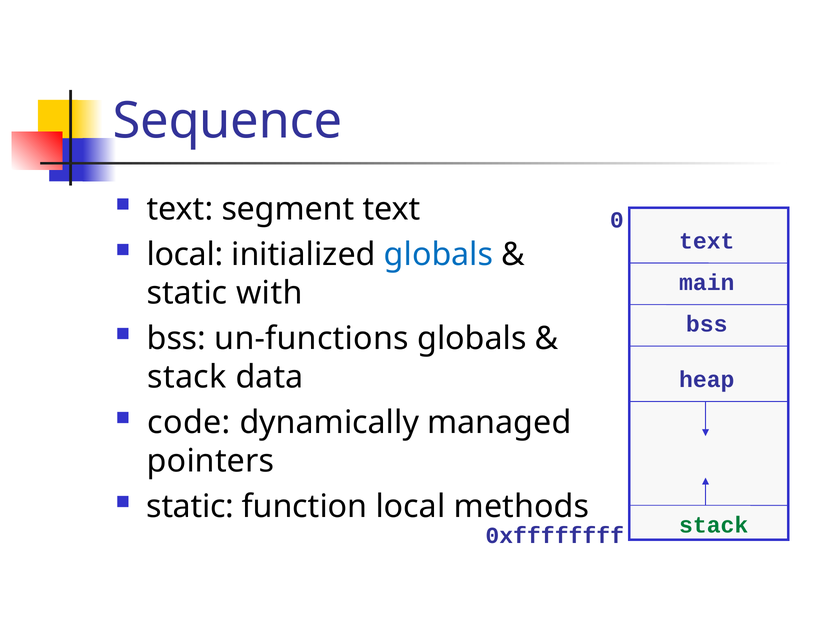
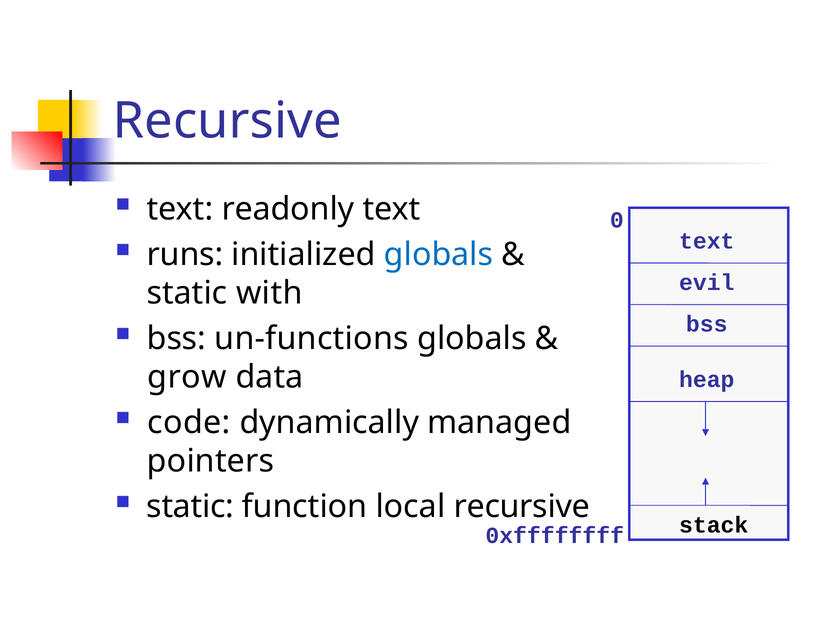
Sequence at (228, 121): Sequence -> Recursive
segment: segment -> readonly
local at (185, 254): local -> runs
main: main -> evil
stack at (187, 377): stack -> grow
local methods: methods -> recursive
stack at (714, 524) colour: green -> black
